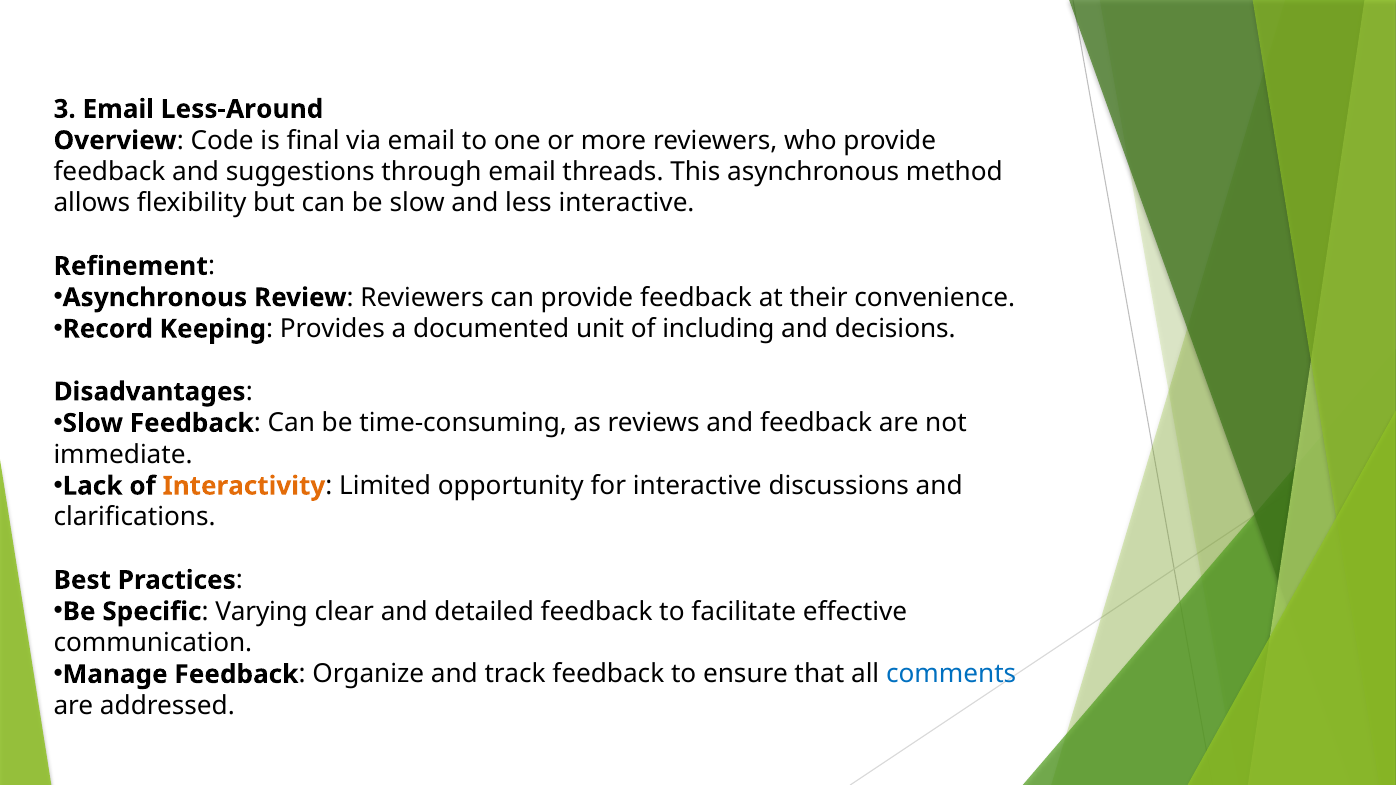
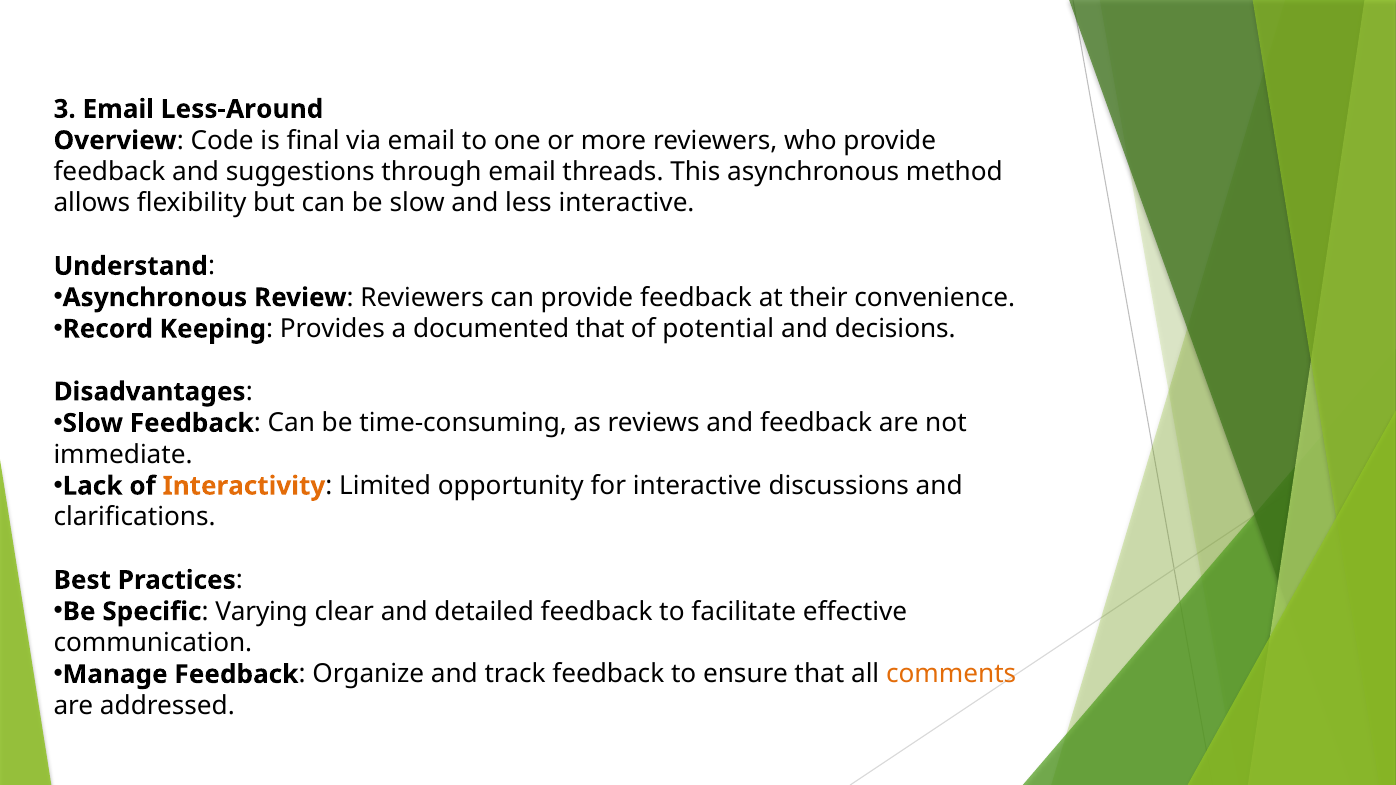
Refinement: Refinement -> Understand
documented unit: unit -> that
including: including -> potential
comments colour: blue -> orange
